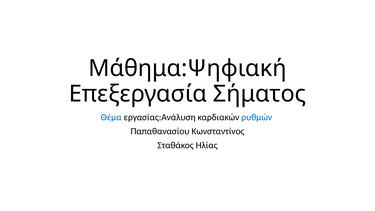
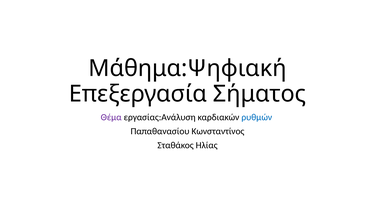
Θέμα colour: blue -> purple
